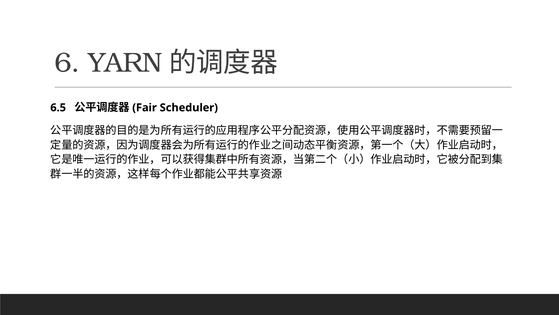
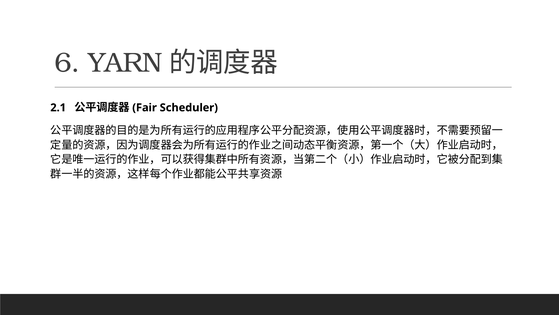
6.5: 6.5 -> 2.1
